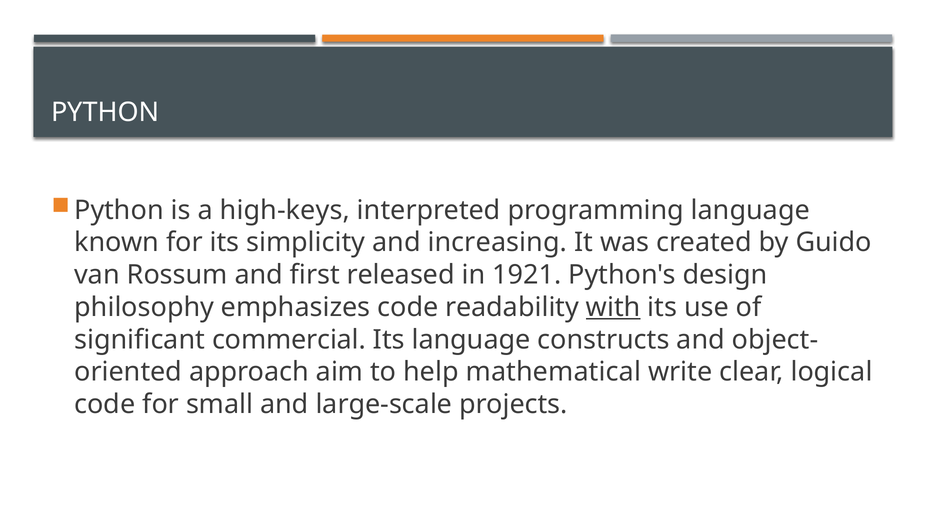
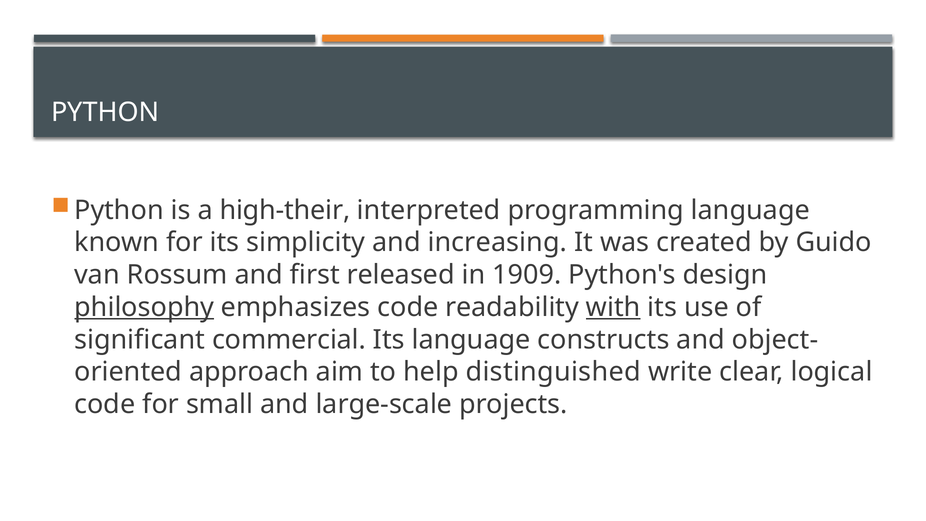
high-keys: high-keys -> high-their
1921: 1921 -> 1909
philosophy underline: none -> present
mathematical: mathematical -> distinguished
